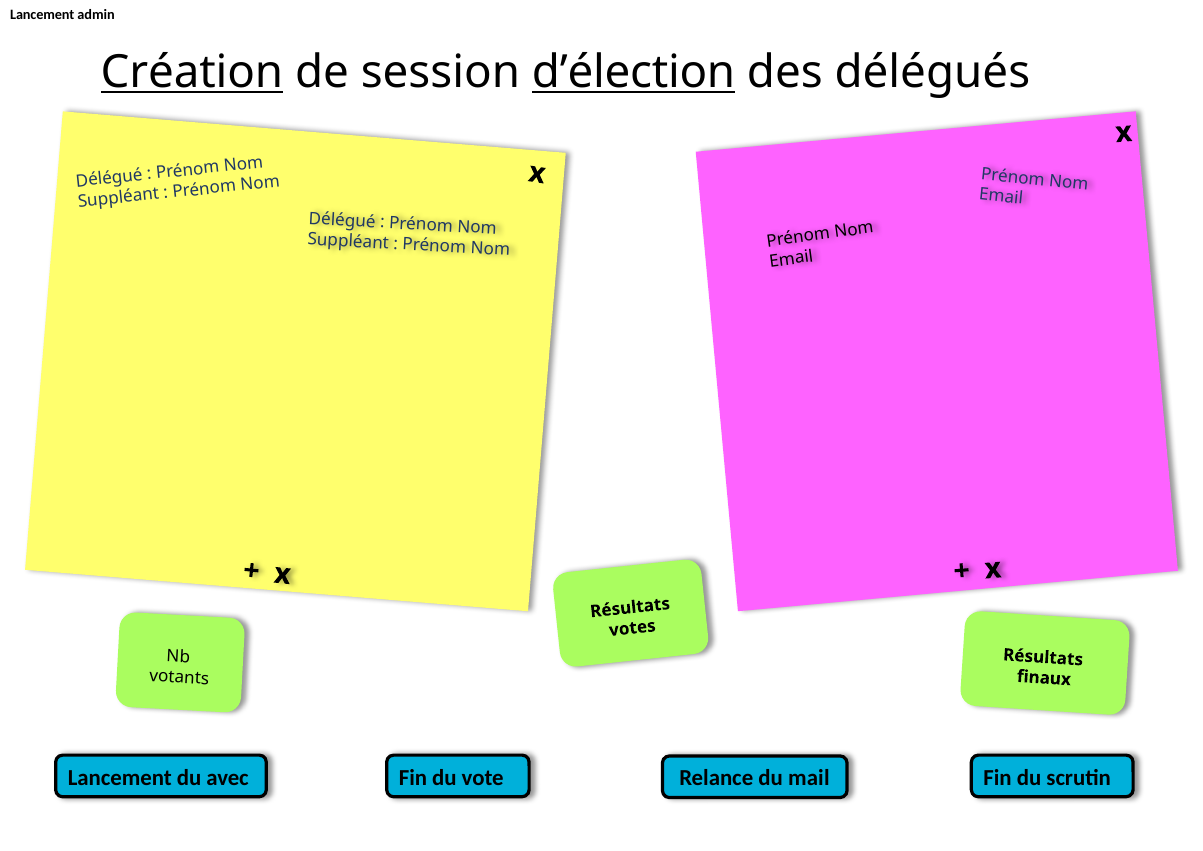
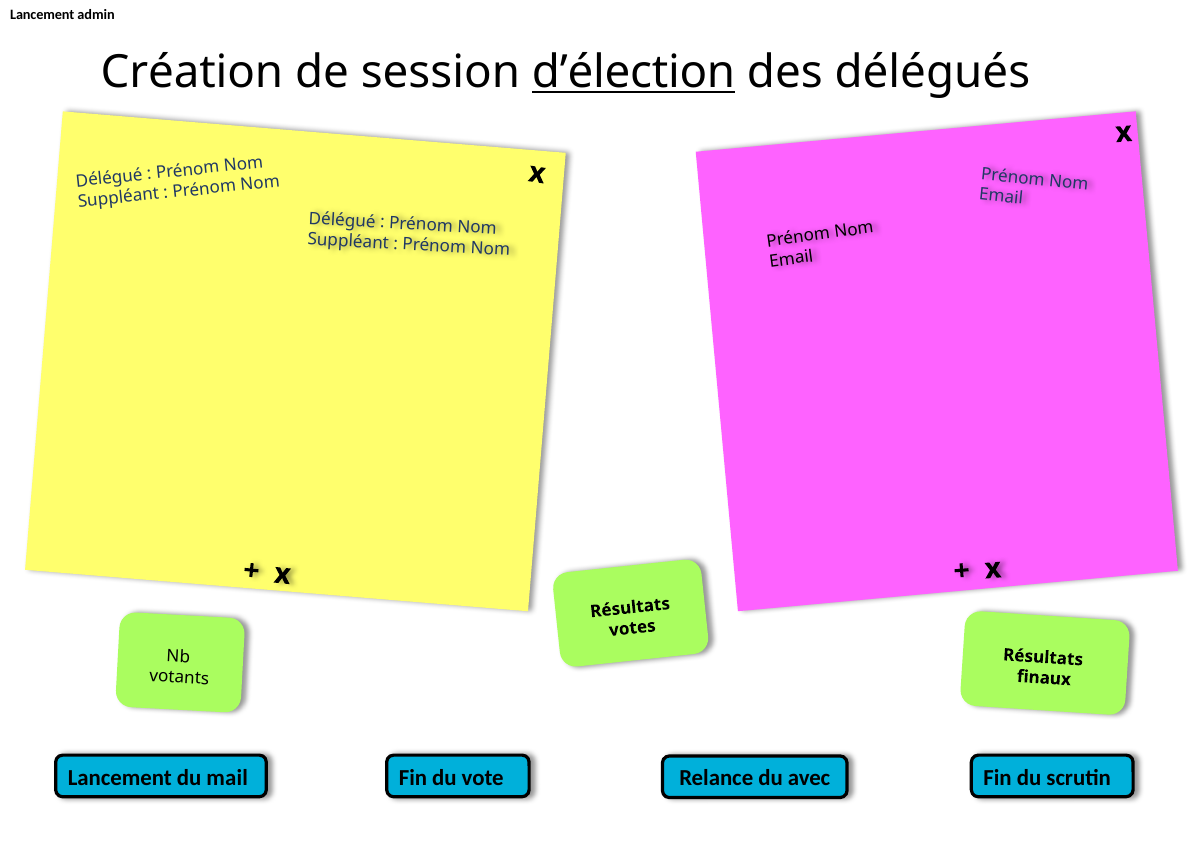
Création underline: present -> none
avec: avec -> mail
mail: mail -> avec
